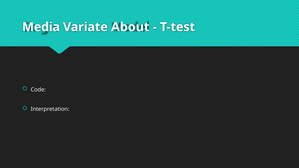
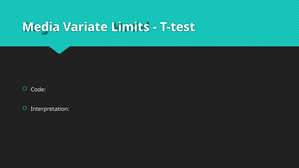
About: About -> Limits
